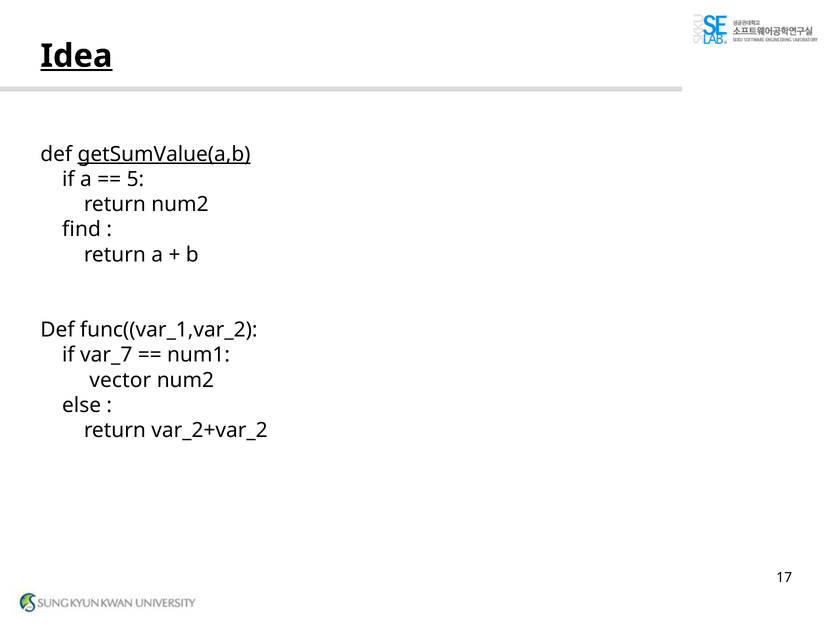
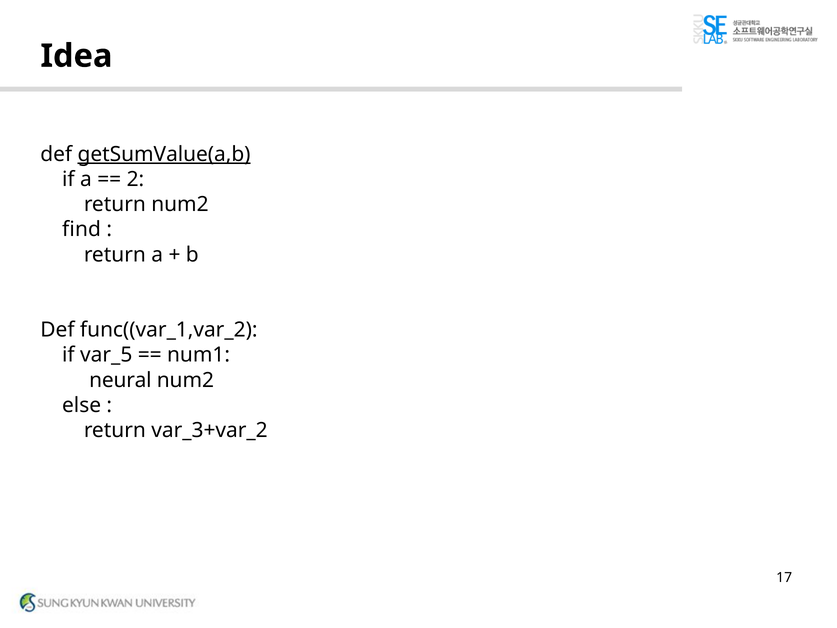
Idea underline: present -> none
5: 5 -> 2
var_7: var_7 -> var_5
vector: vector -> neural
var_2+var_2: var_2+var_2 -> var_3+var_2
